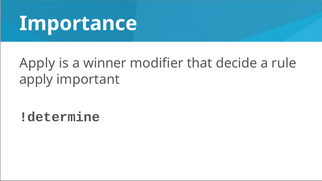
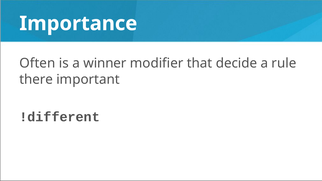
Apply at (37, 63): Apply -> Often
apply at (36, 79): apply -> there
!determine: !determine -> !different
